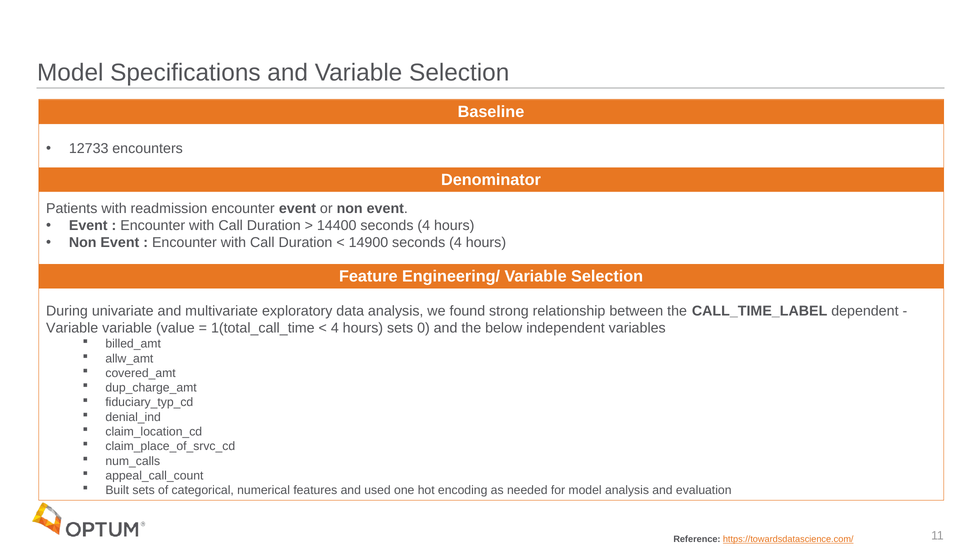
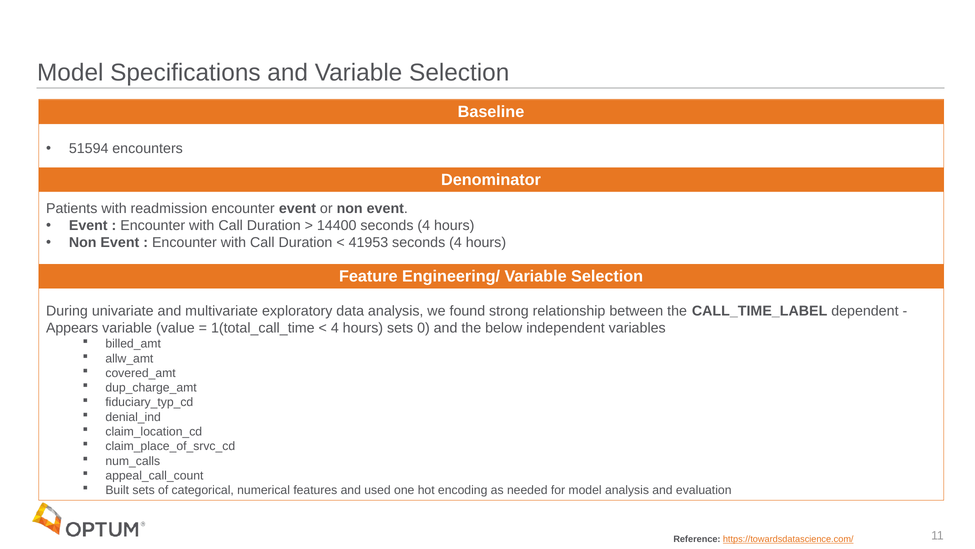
12733: 12733 -> 51594
14900: 14900 -> 41953
Variable at (72, 328): Variable -> Appears
